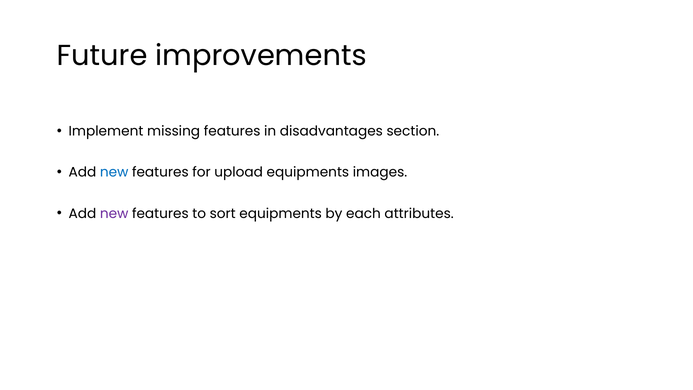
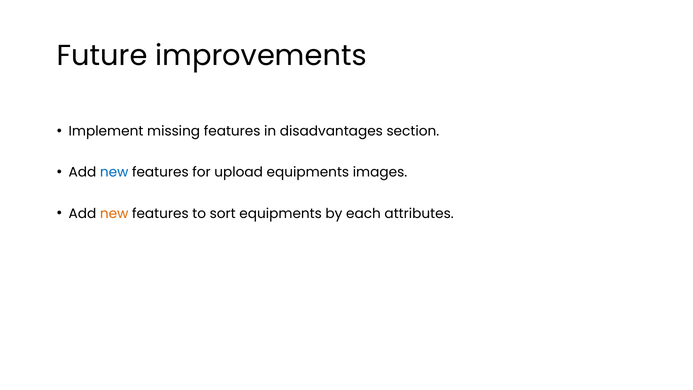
new at (114, 213) colour: purple -> orange
